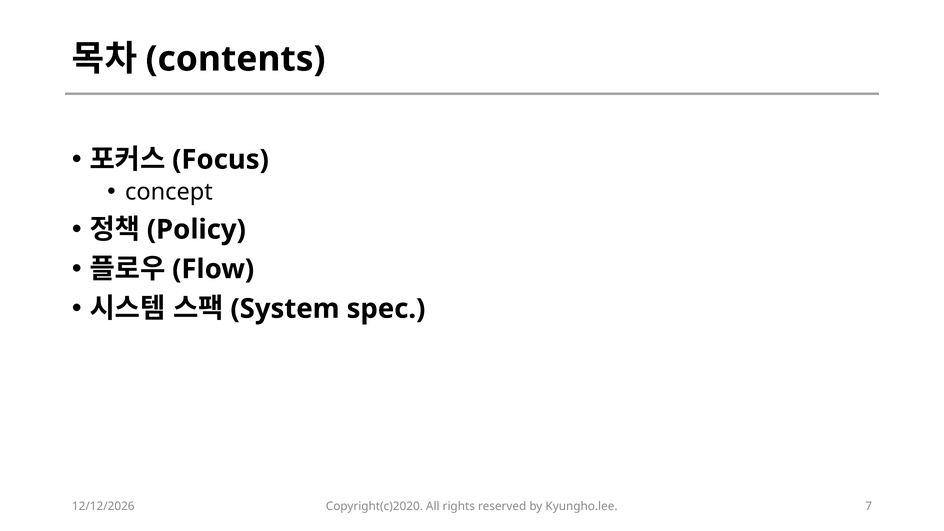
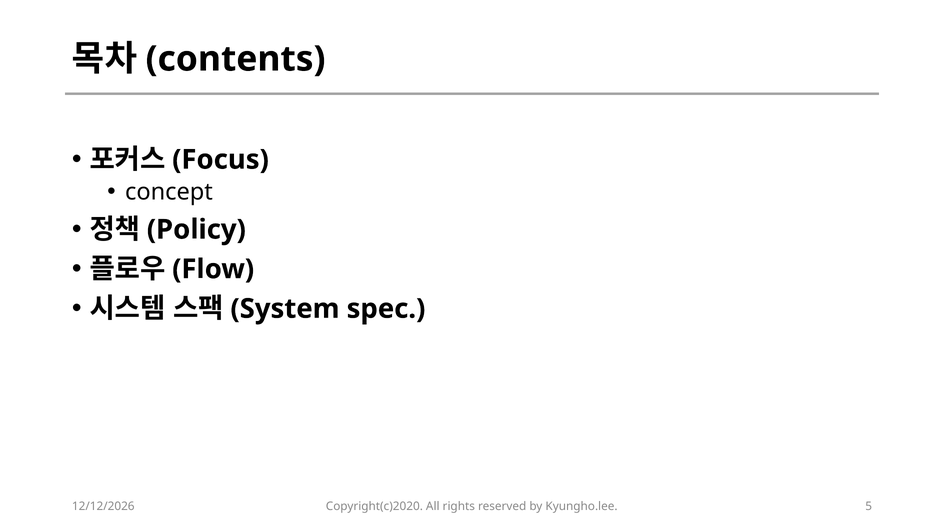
7: 7 -> 5
